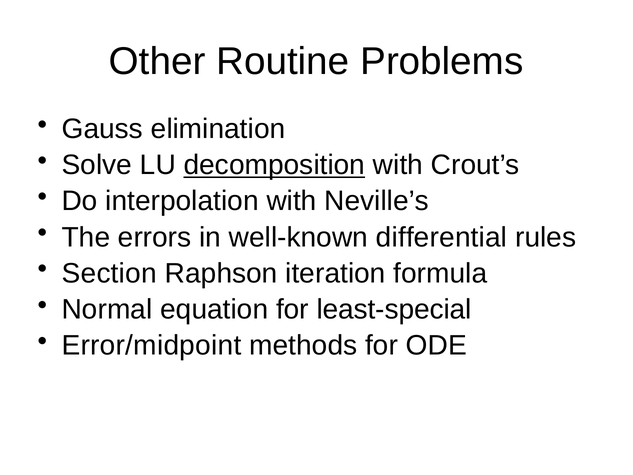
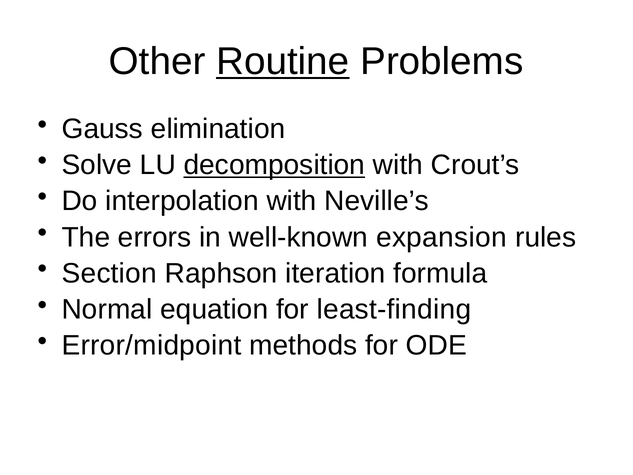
Routine underline: none -> present
differential: differential -> expansion
least-special: least-special -> least-finding
